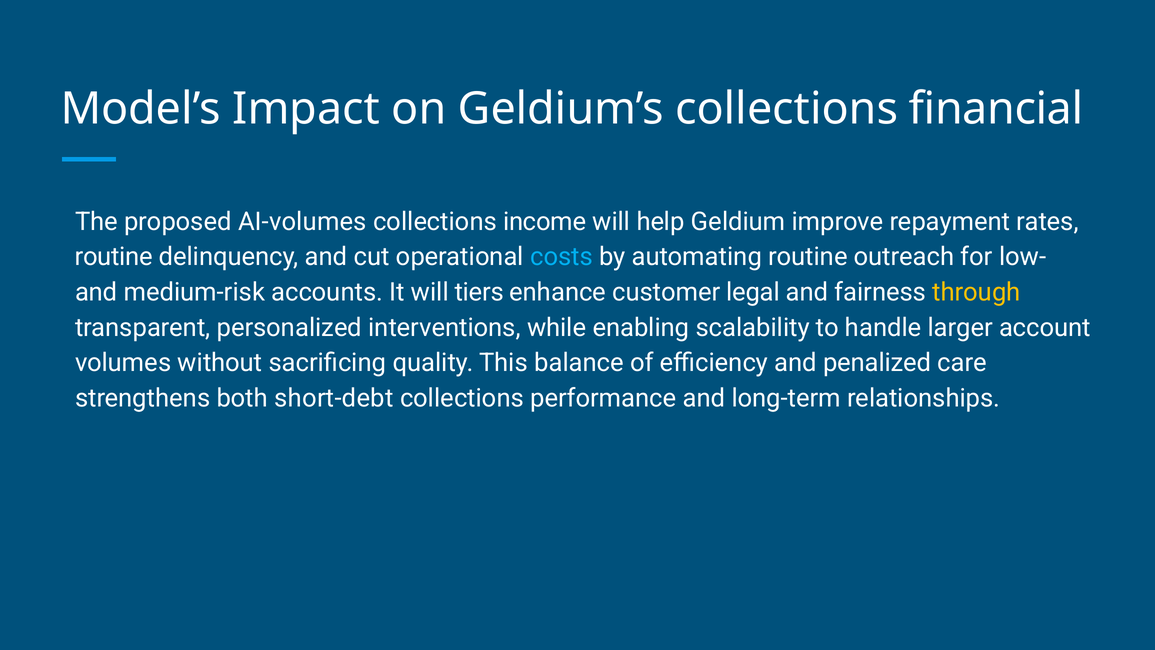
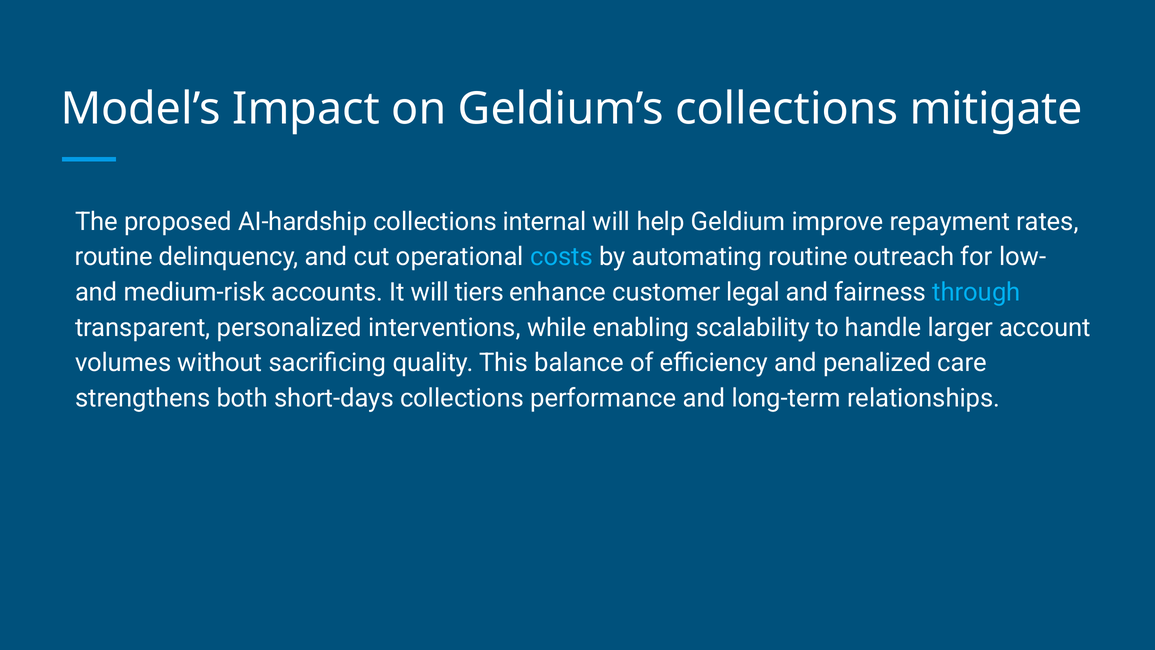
financial: financial -> mitigate
AI-volumes: AI-volumes -> AI-hardship
income: income -> internal
through colour: yellow -> light blue
short-debt: short-debt -> short-days
